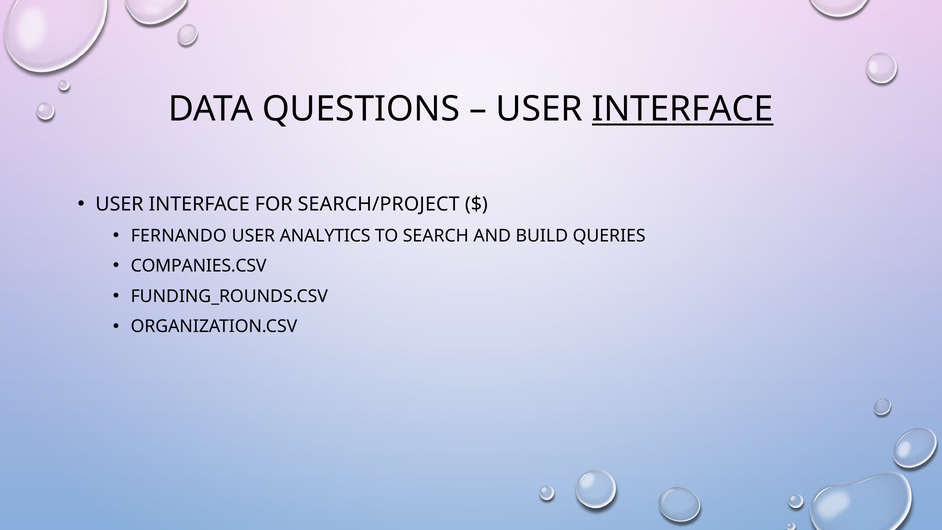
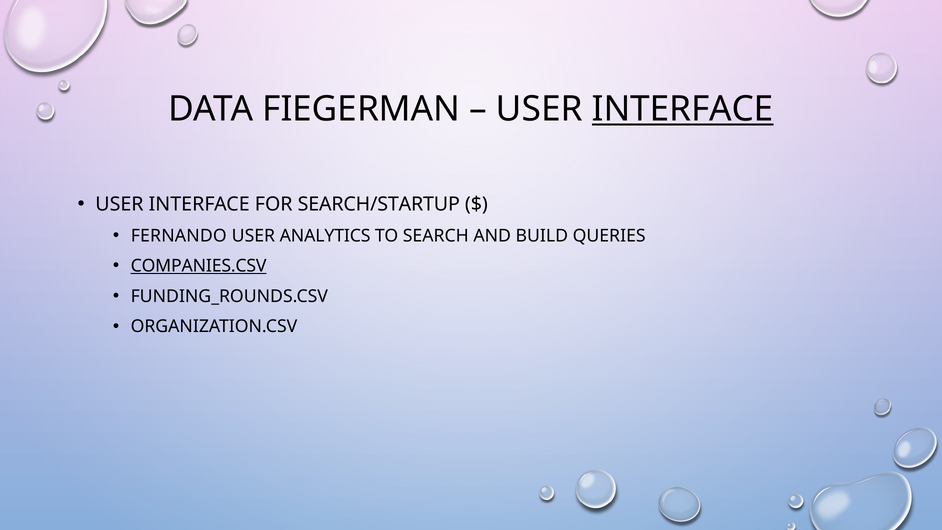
QUESTIONS: QUESTIONS -> FIEGERMAN
SEARCH/PROJECT: SEARCH/PROJECT -> SEARCH/STARTUP
COMPANIES.CSV underline: none -> present
